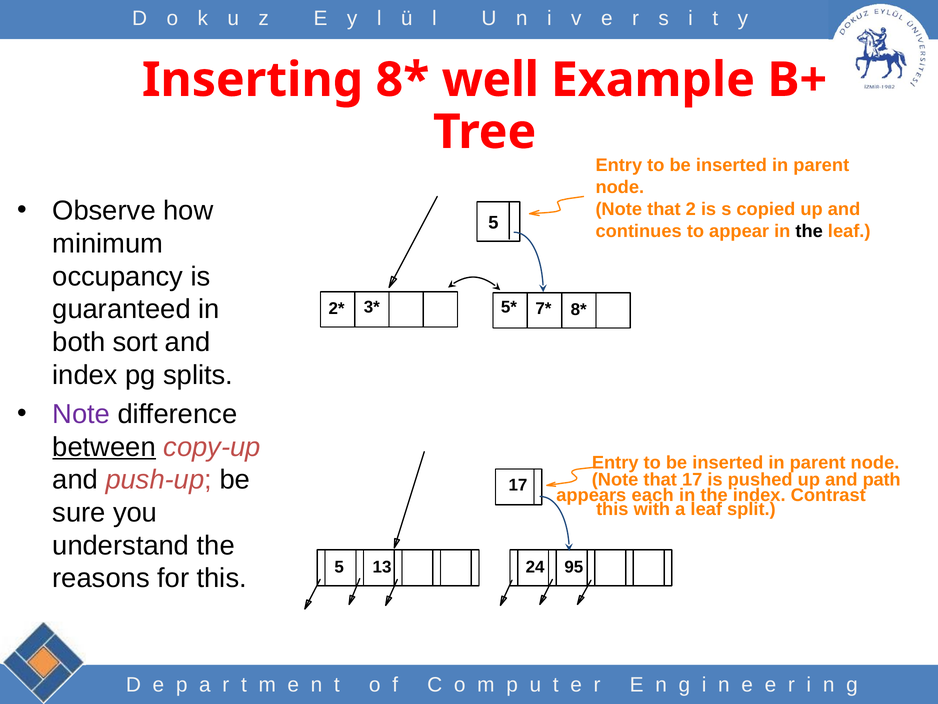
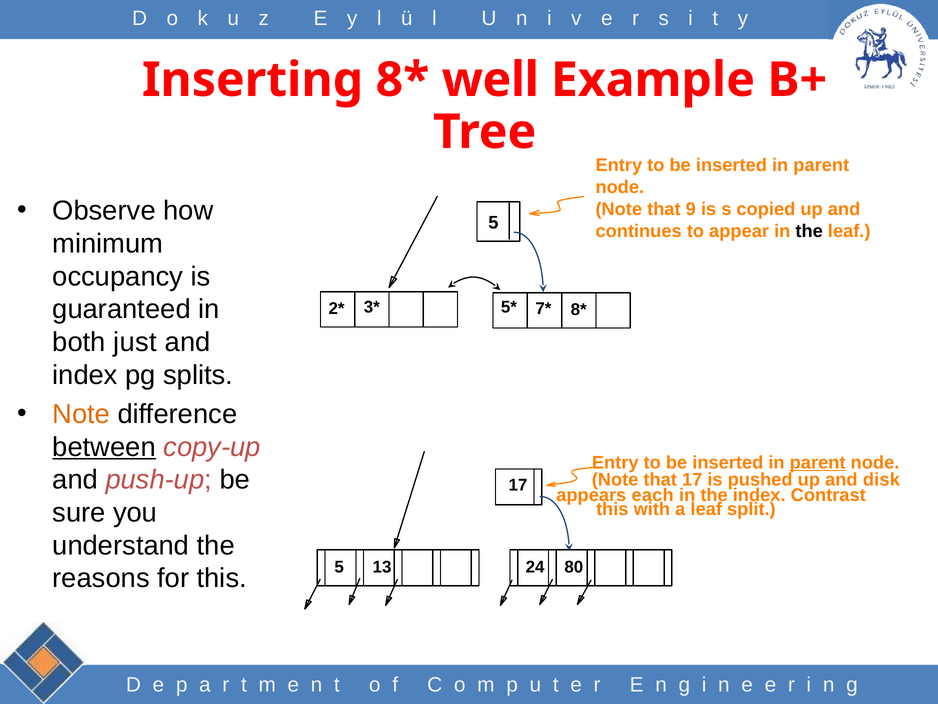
2: 2 -> 9
sort: sort -> just
Note at (81, 414) colour: purple -> orange
parent at (818, 462) underline: none -> present
path: path -> disk
95: 95 -> 80
